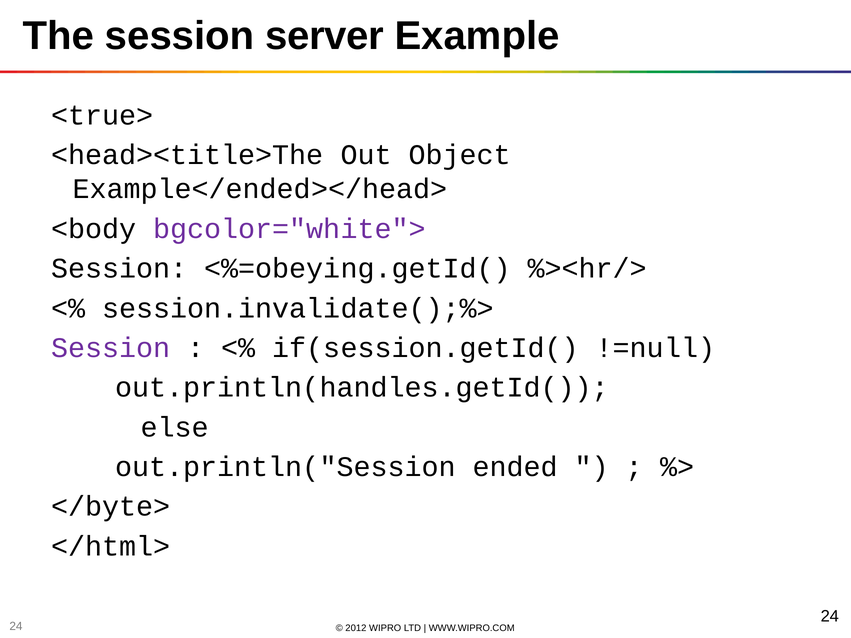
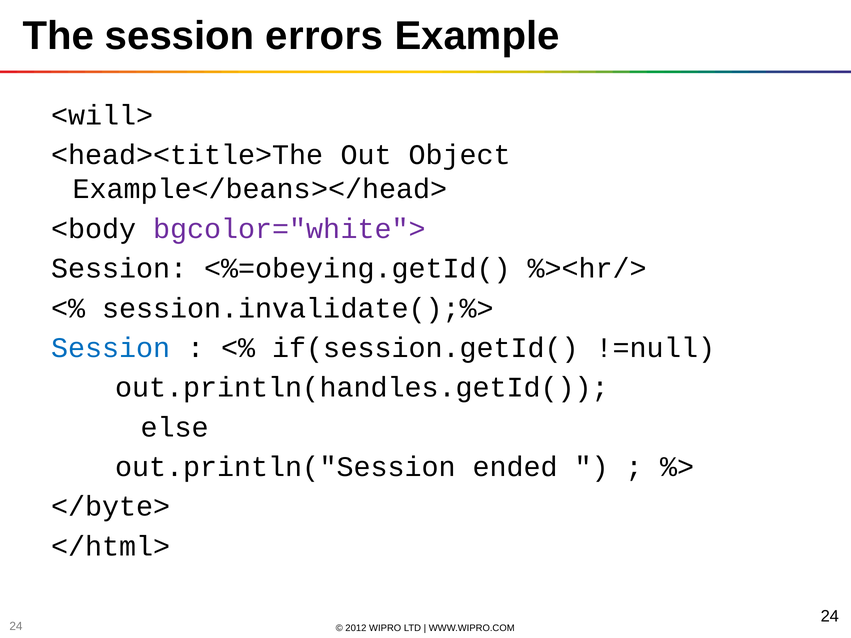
server: server -> errors
<true>: <true> -> <will>
Example</ended></head>: Example</ended></head> -> Example</beans></head>
Session at (111, 348) colour: purple -> blue
